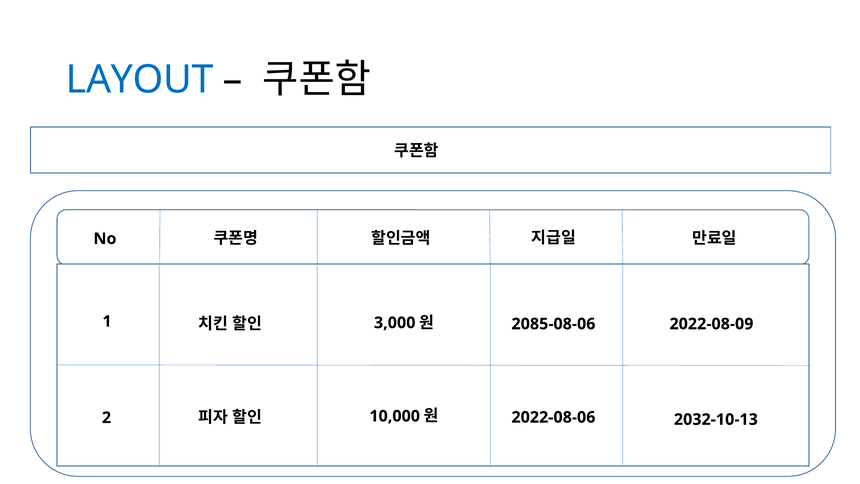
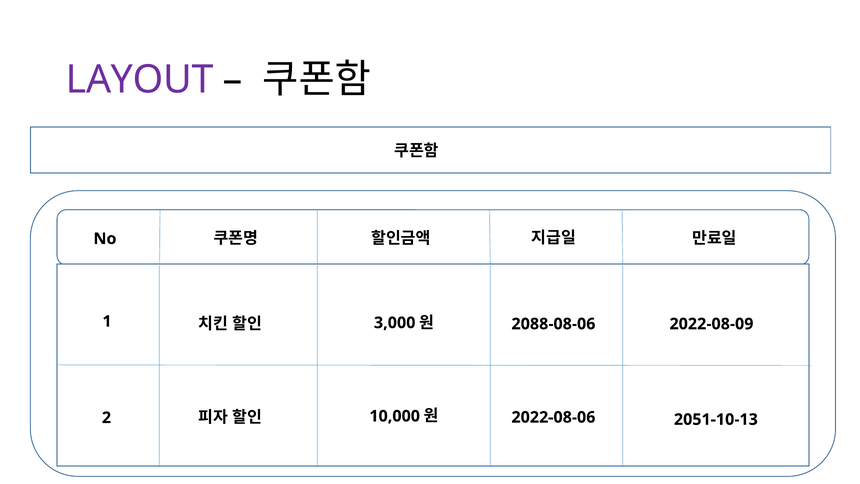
LAYOUT colour: blue -> purple
2085-08-06: 2085-08-06 -> 2088-08-06
2032-10-13: 2032-10-13 -> 2051-10-13
